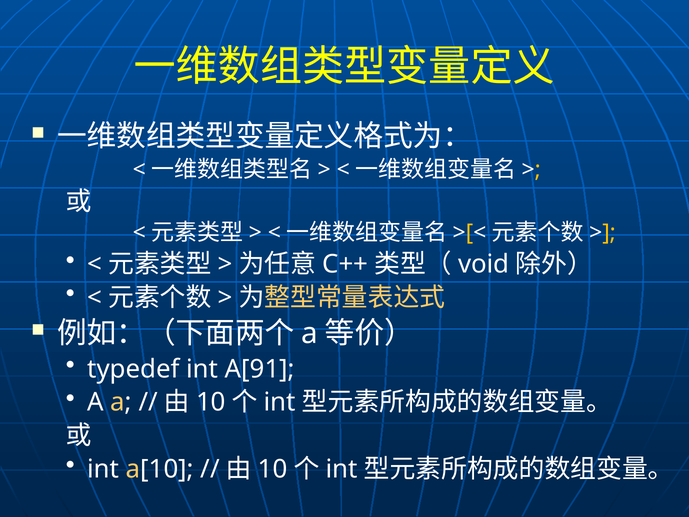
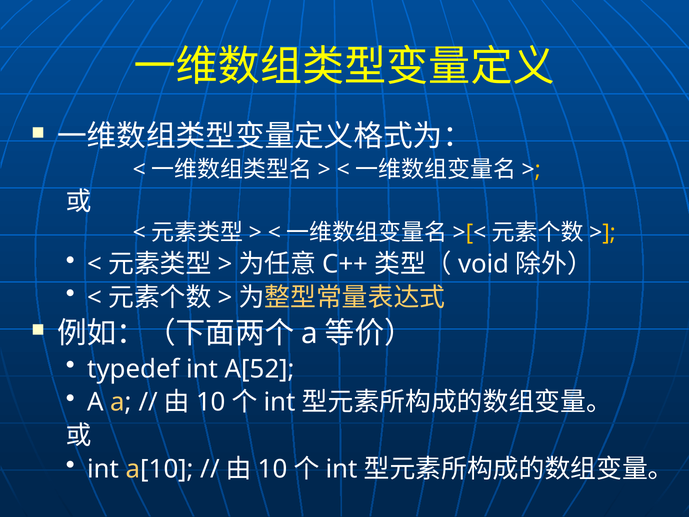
A[91: A[91 -> A[52
